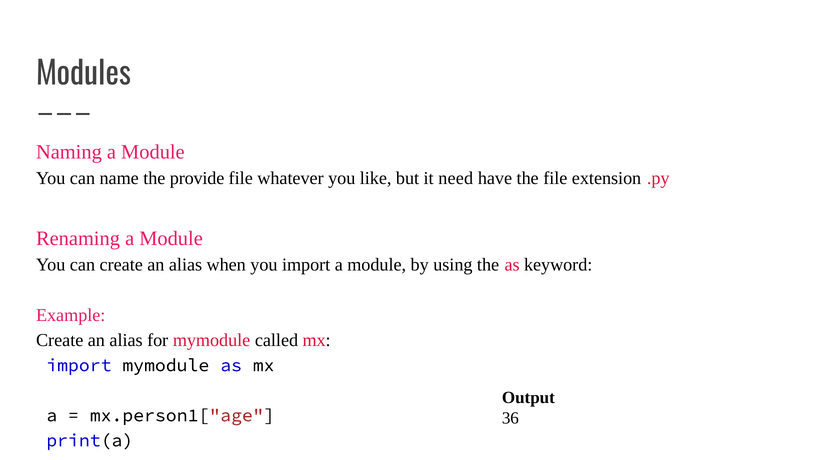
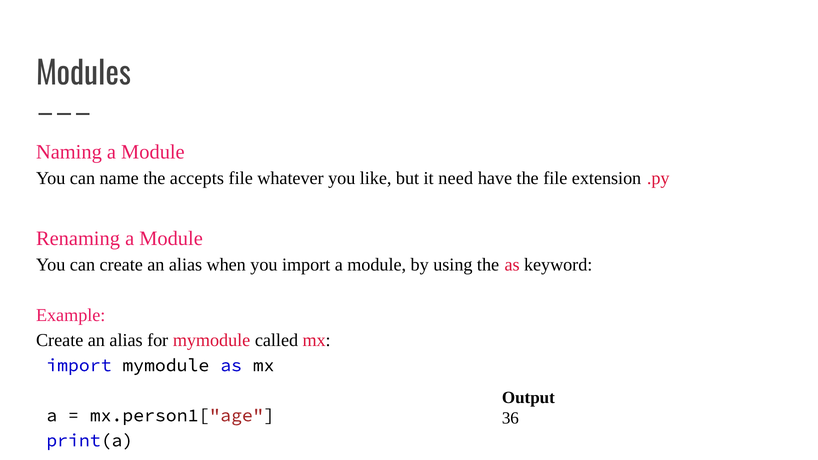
provide: provide -> accepts
